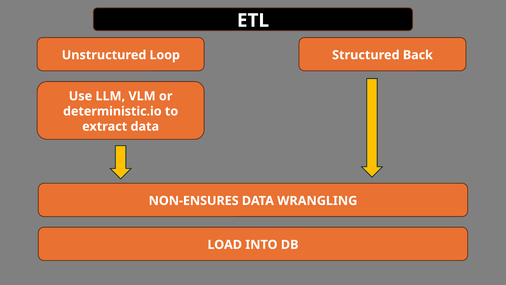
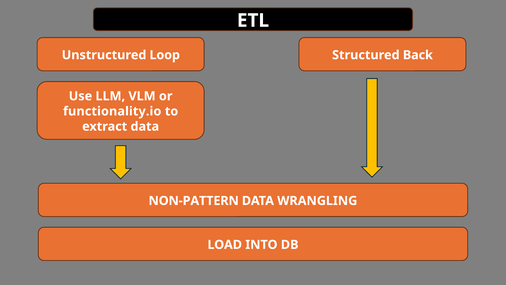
deterministic.io: deterministic.io -> functionality.io
NON-ENSURES: NON-ENSURES -> NON-PATTERN
